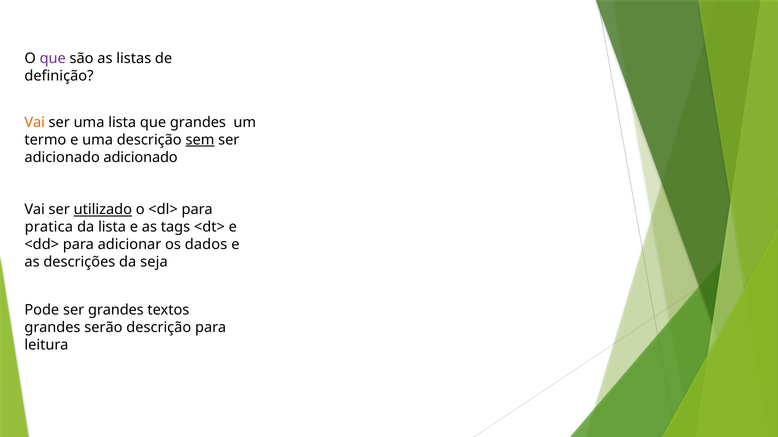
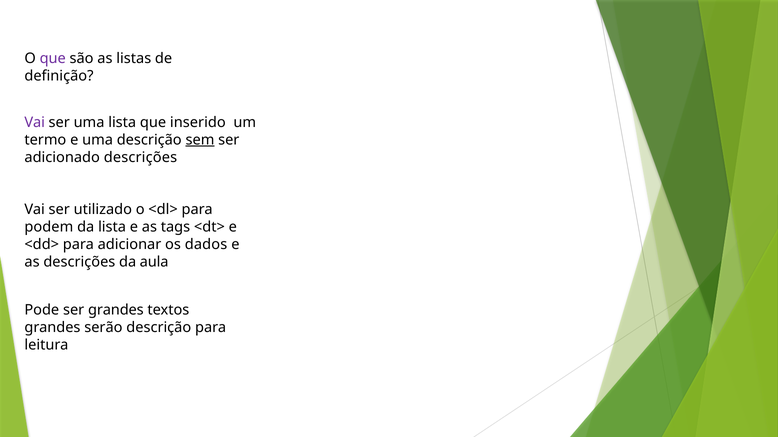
Vai at (35, 122) colour: orange -> purple
que grandes: grandes -> inserido
adicionado adicionado: adicionado -> descrições
utilizado underline: present -> none
pratica: pratica -> podem
seja: seja -> aula
